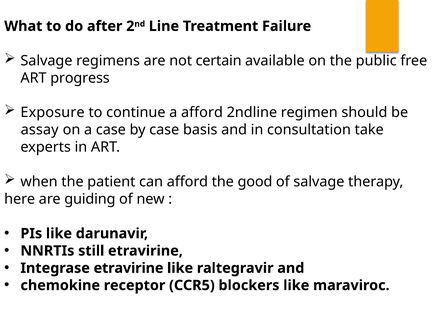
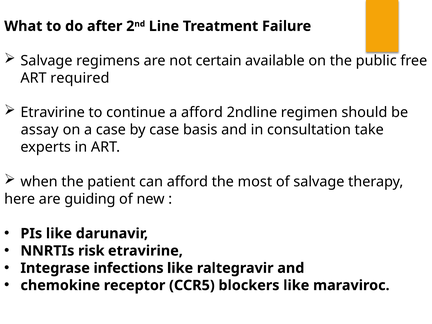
progress: progress -> required
Exposure at (53, 113): Exposure -> Etravirine
good: good -> most
still: still -> risk
Integrase etravirine: etravirine -> infections
